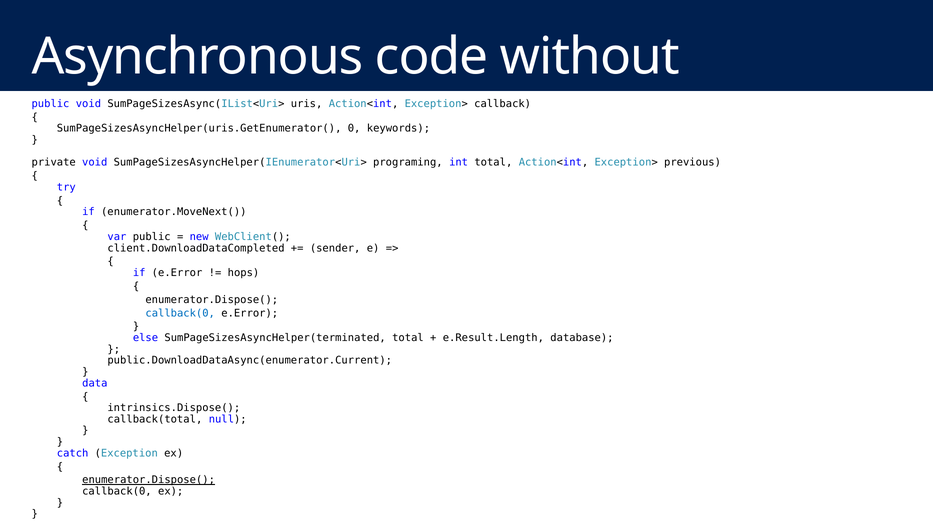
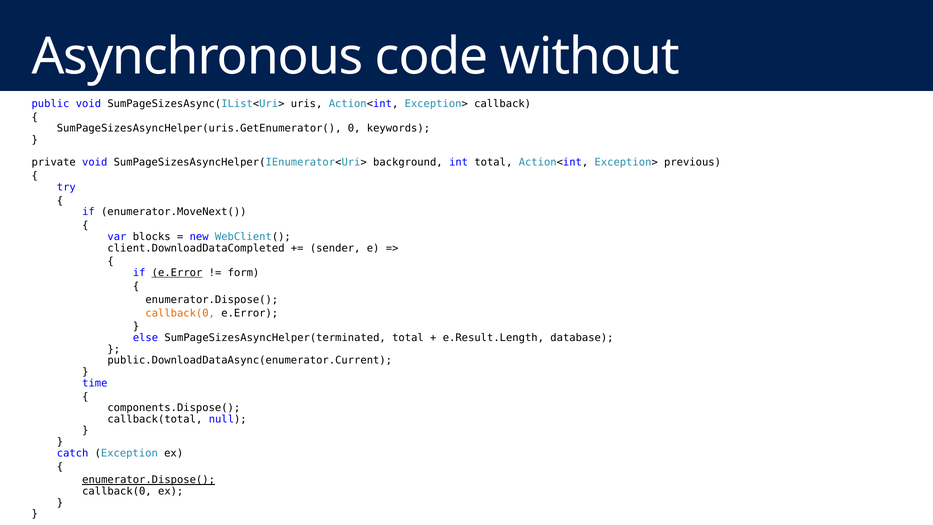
programing: programing -> background
var public: public -> blocks
e.Error at (177, 273) underline: none -> present
hops: hops -> form
callback(0 at (180, 313) colour: blue -> orange
data: data -> time
intrinsics.Dispose(: intrinsics.Dispose( -> components.Dispose(
